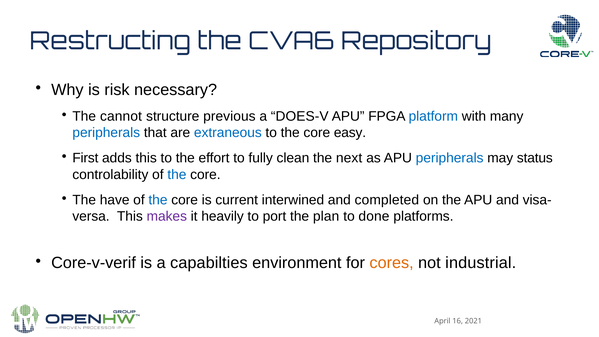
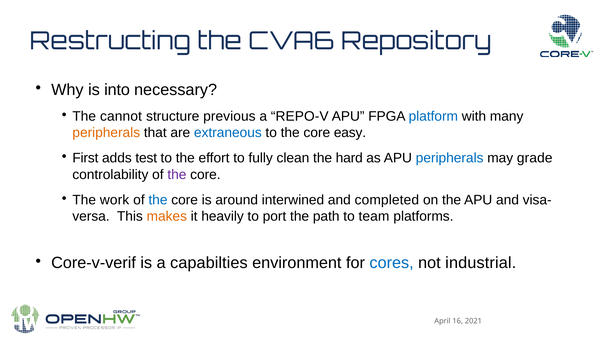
risk: risk -> into
DOES-V: DOES-V -> REPO-V
peripherals at (106, 133) colour: blue -> orange
adds this: this -> test
next: next -> hard
status: status -> grade
the at (177, 175) colour: blue -> purple
have: have -> work
current: current -> around
makes colour: purple -> orange
plan: plan -> path
done: done -> team
cores colour: orange -> blue
